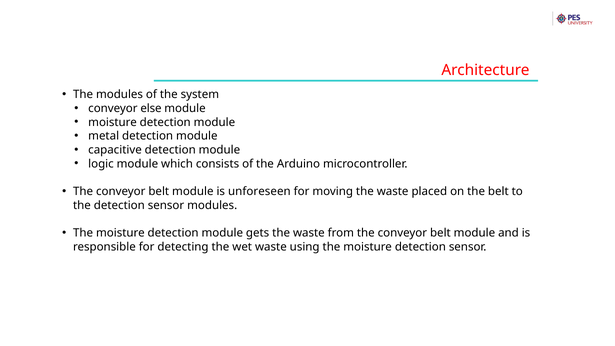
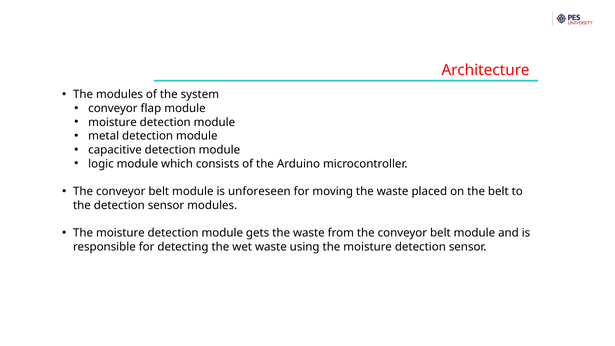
else: else -> flap
